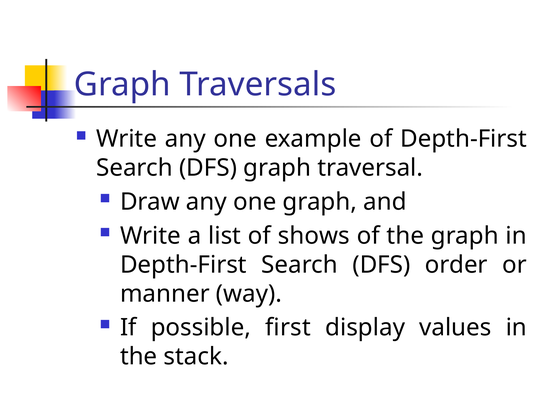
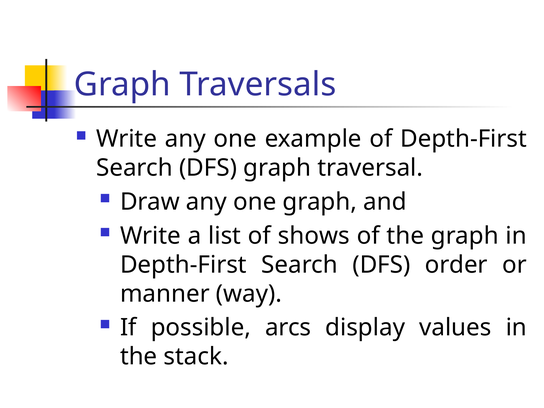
first: first -> arcs
